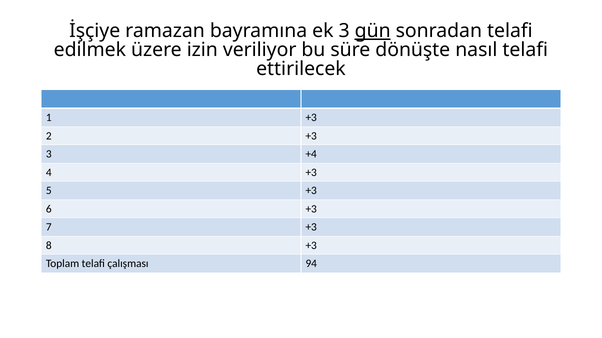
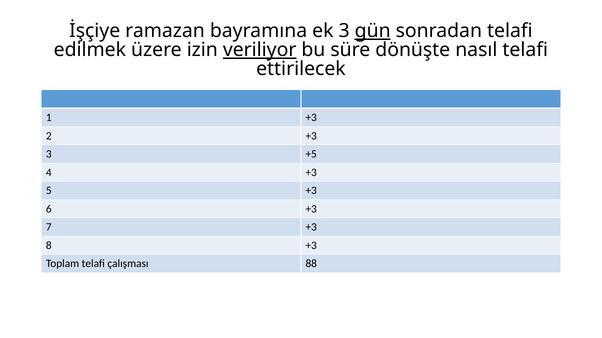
veriliyor underline: none -> present
+4: +4 -> +5
94: 94 -> 88
